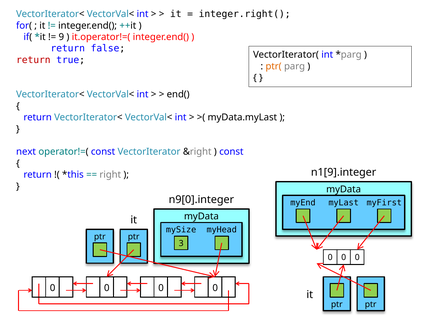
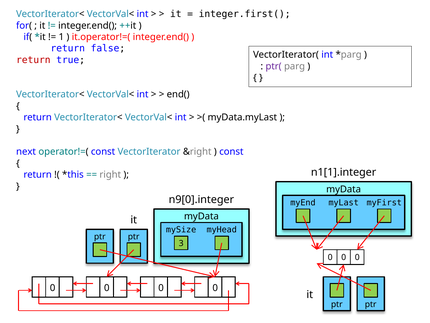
integer.right(: integer.right( -> integer.first(
9: 9 -> 1
ptr( colour: orange -> purple
n1[9].integer: n1[9].integer -> n1[1].integer
